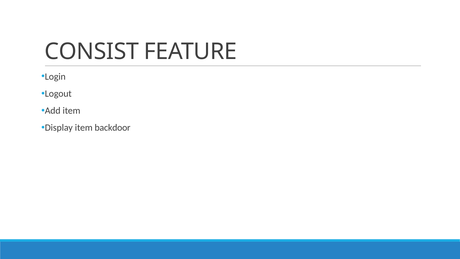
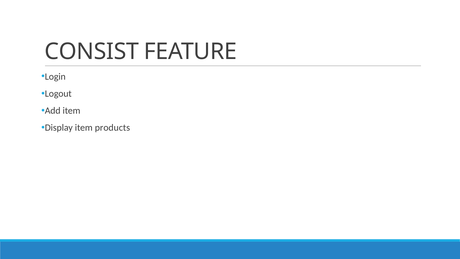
backdoor: backdoor -> products
